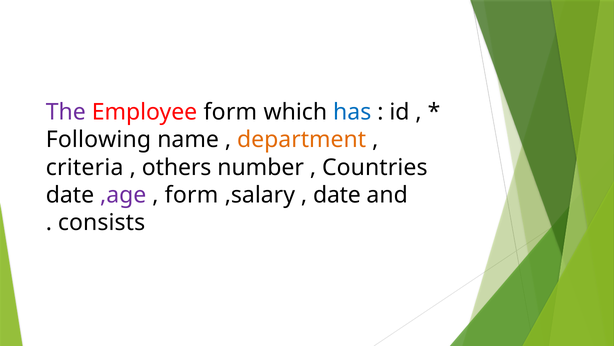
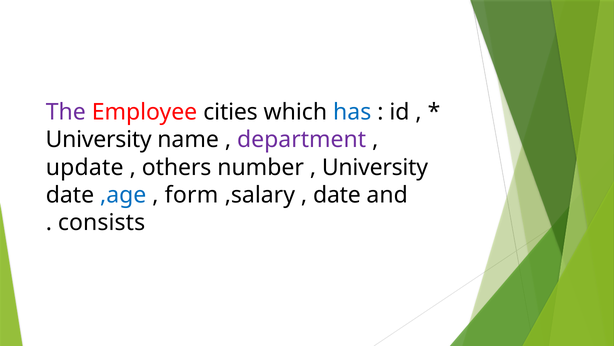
Employee form: form -> cities
Following at (98, 139): Following -> University
department colour: orange -> purple
criteria: criteria -> update
Countries at (375, 167): Countries -> University
,age colour: purple -> blue
